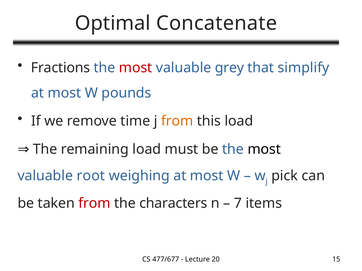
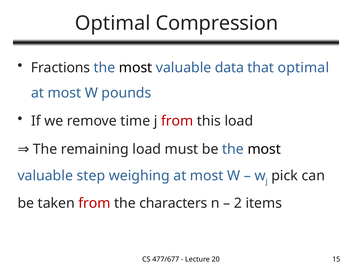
Concatenate: Concatenate -> Compression
most at (136, 68) colour: red -> black
grey: grey -> data
that simplify: simplify -> optimal
from at (177, 121) colour: orange -> red
root: root -> step
7: 7 -> 2
